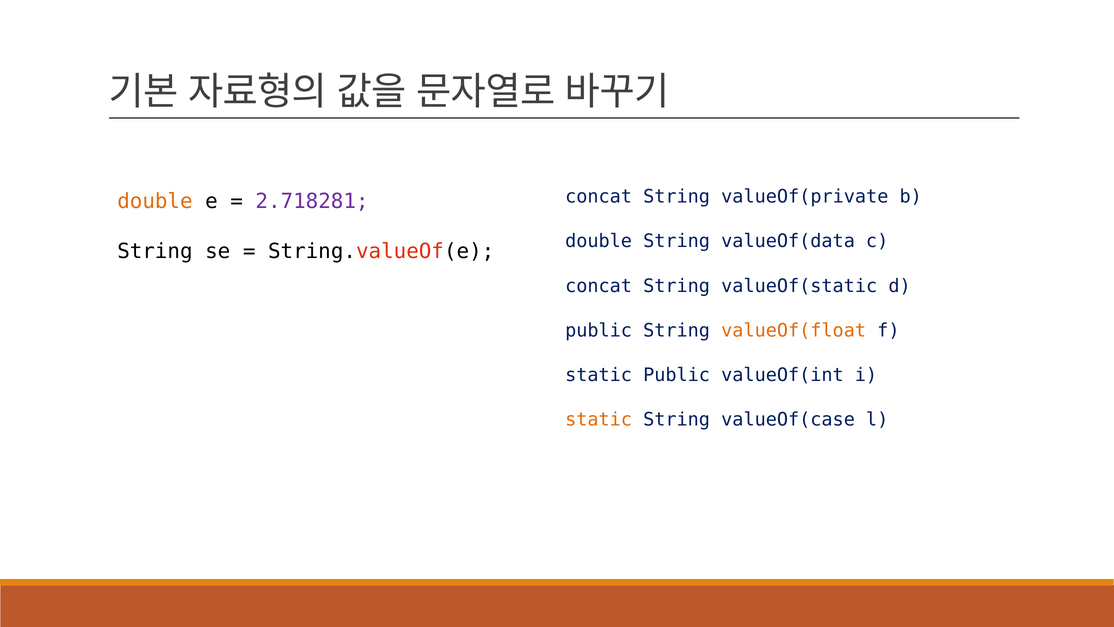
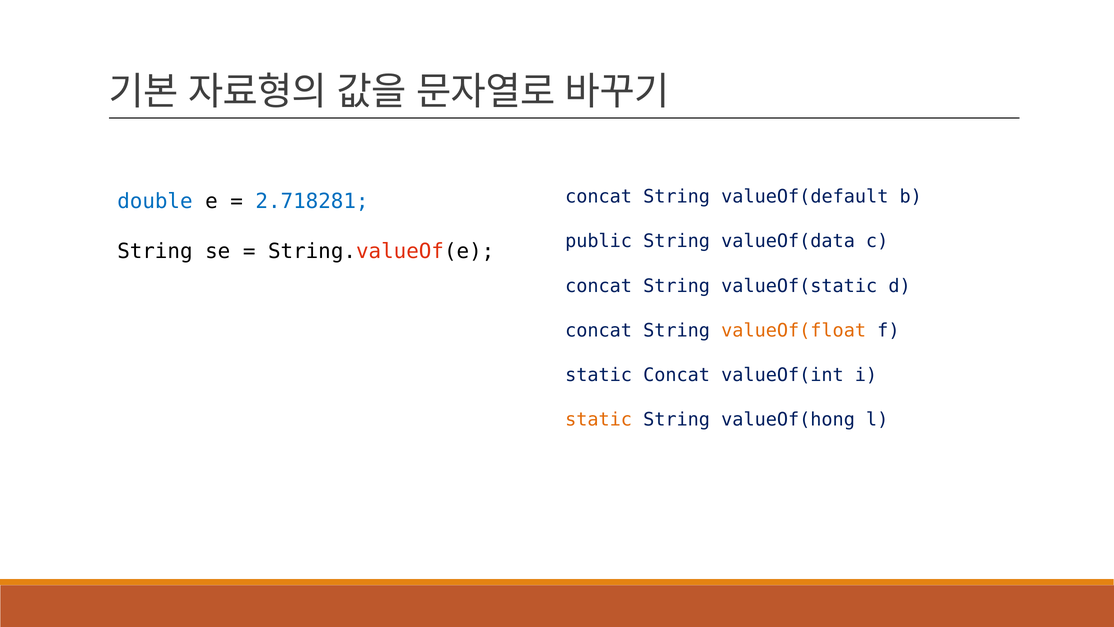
valueOf(private: valueOf(private -> valueOf(default
double at (155, 201) colour: orange -> blue
2.718281 colour: purple -> blue
double at (599, 241): double -> public
public at (599, 330): public -> concat
static Public: Public -> Concat
valueOf(case: valueOf(case -> valueOf(hong
